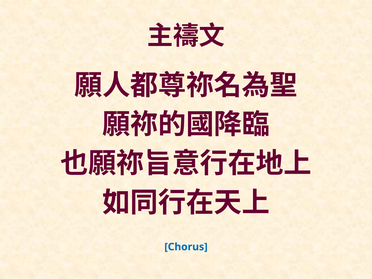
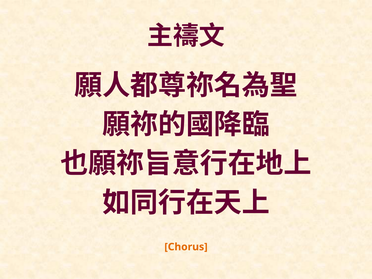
Chorus colour: blue -> orange
